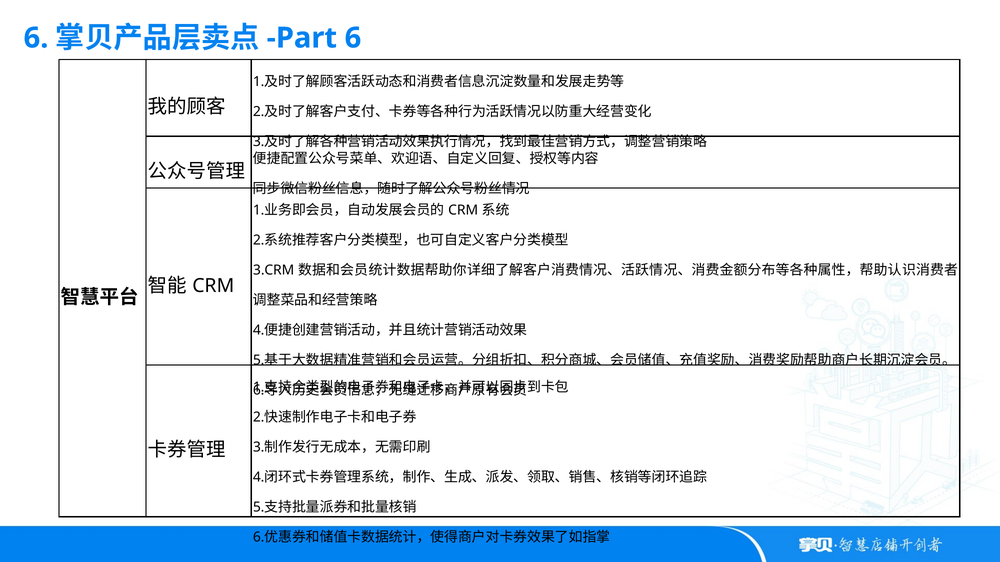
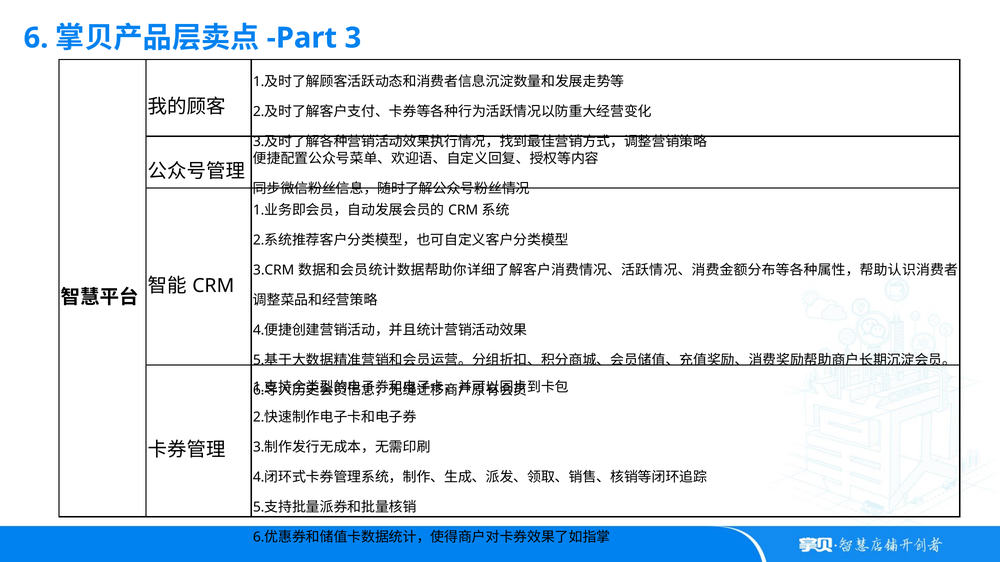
6 at (353, 38): 6 -> 3
